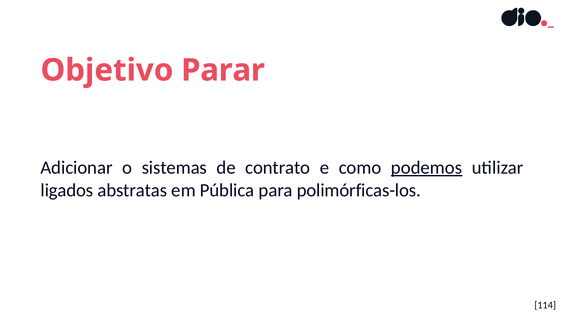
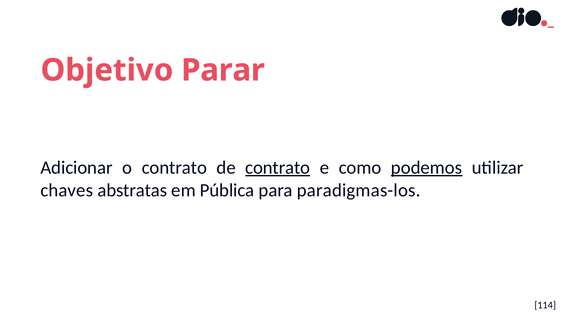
o sistemas: sistemas -> contrato
contrato at (278, 168) underline: none -> present
ligados: ligados -> chaves
polimórficas-los: polimórficas-los -> paradigmas-los
